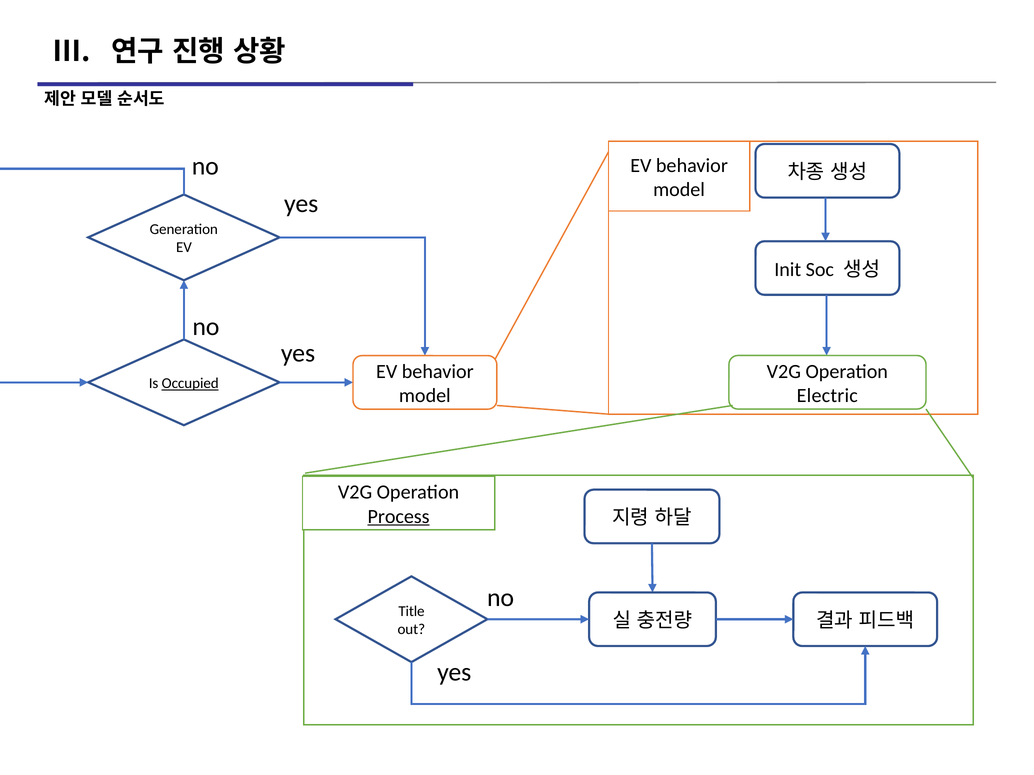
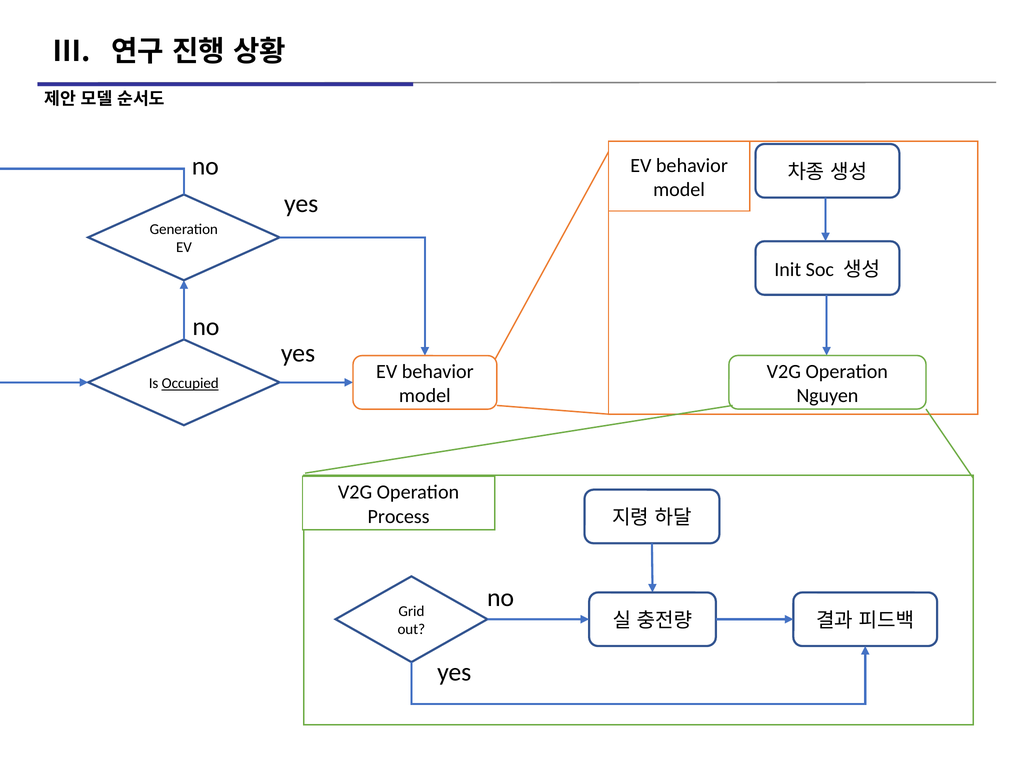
Electric: Electric -> Nguyen
Process underline: present -> none
Title: Title -> Grid
